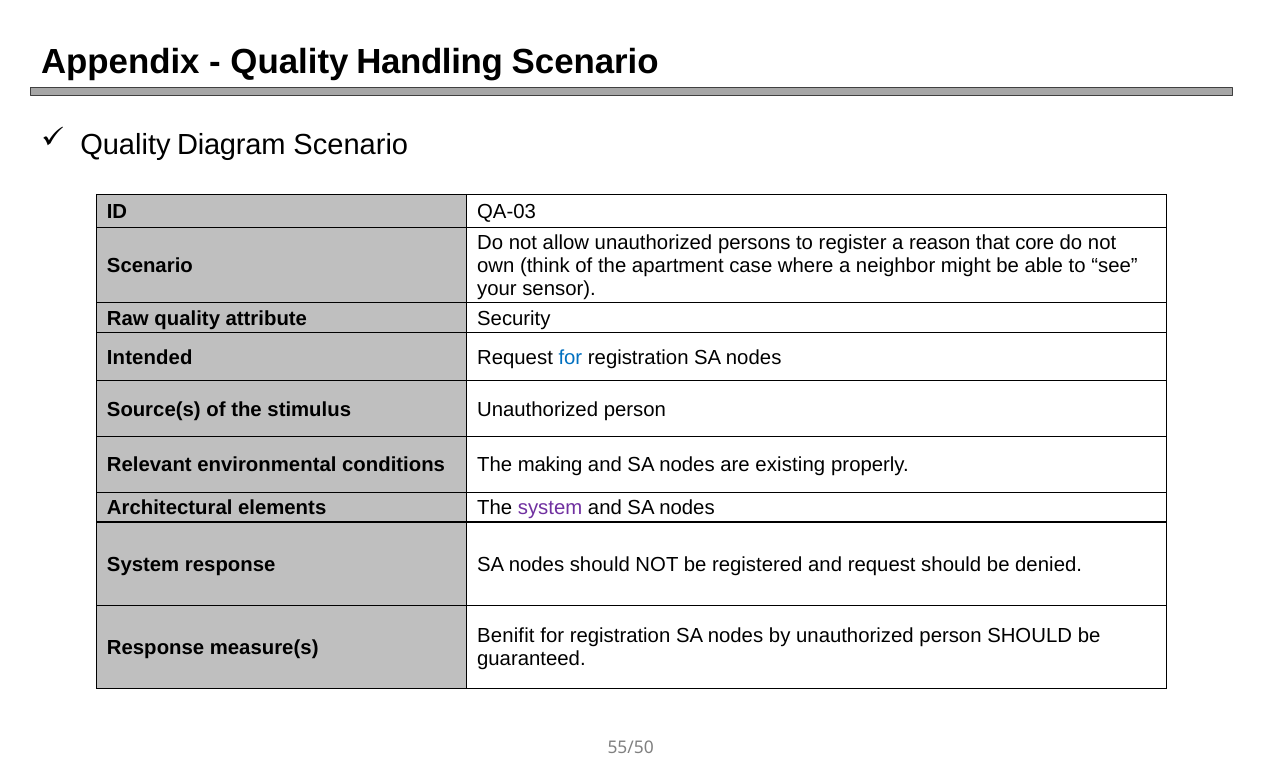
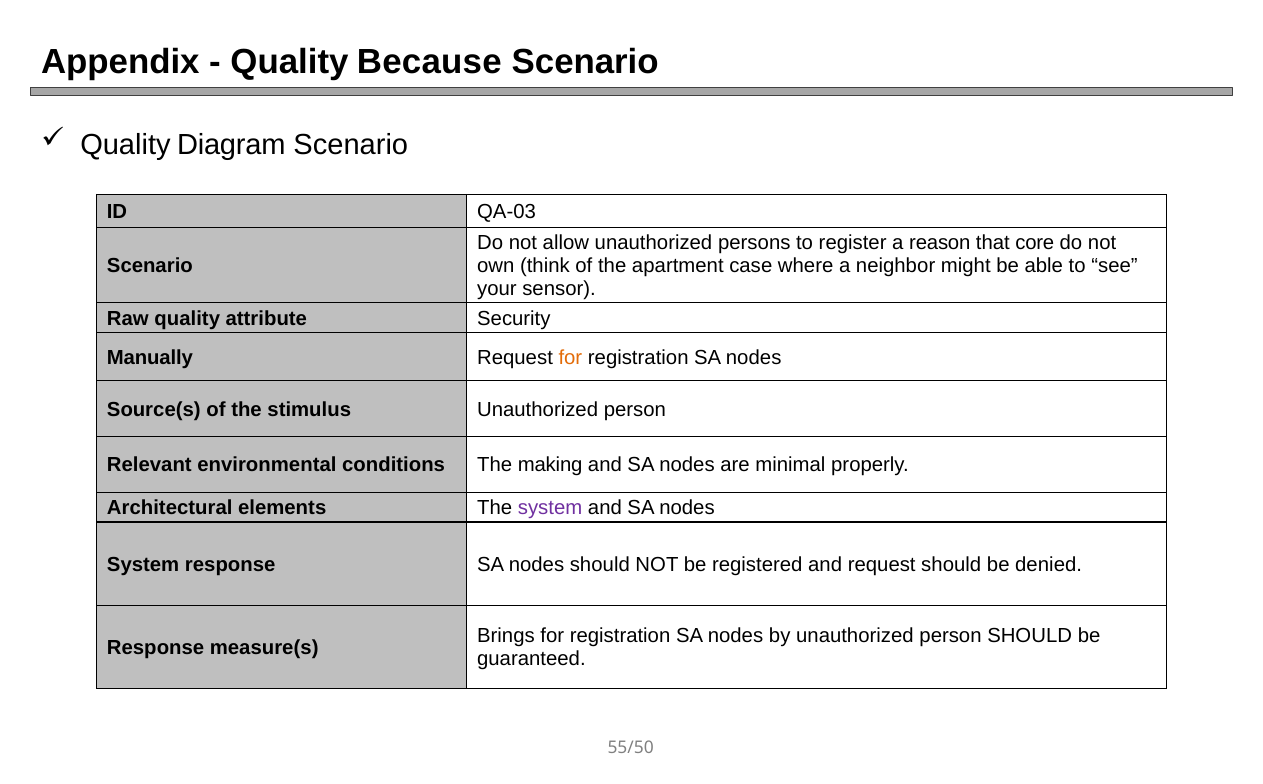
Handling: Handling -> Because
Intended: Intended -> Manually
for at (570, 357) colour: blue -> orange
existing: existing -> minimal
Benifit: Benifit -> Brings
